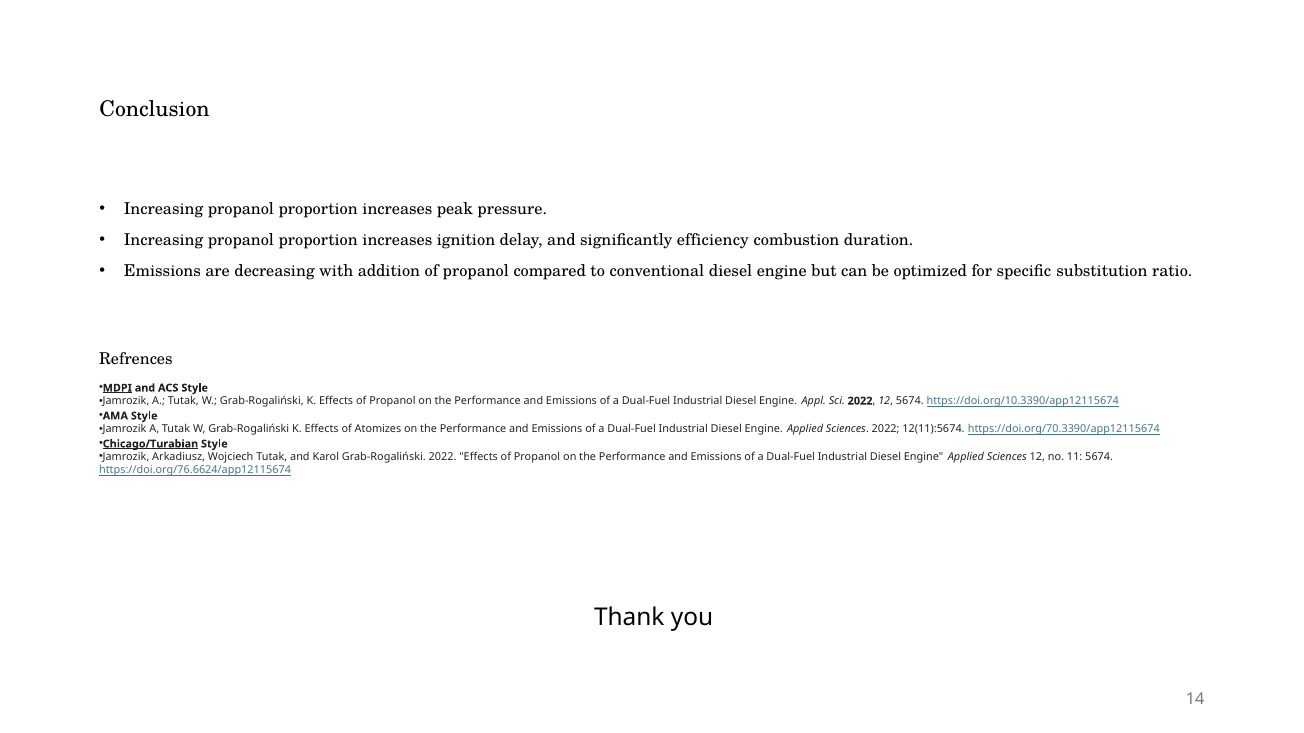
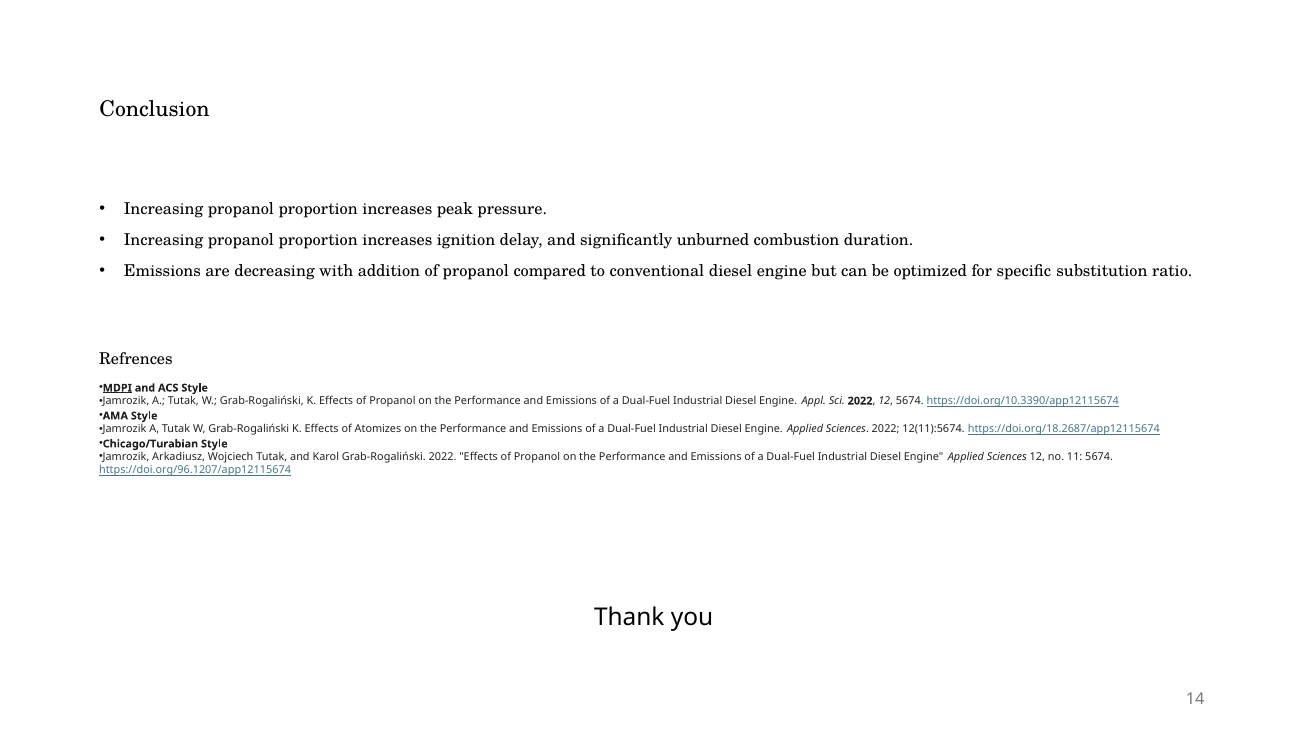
efficiency: efficiency -> unburned
https://doi.org/70.3390/app12115674: https://doi.org/70.3390/app12115674 -> https://doi.org/18.2687/app12115674
Chicago/Turabian underline: present -> none
https://doi.org/76.6624/app12115674: https://doi.org/76.6624/app12115674 -> https://doi.org/96.1207/app12115674
